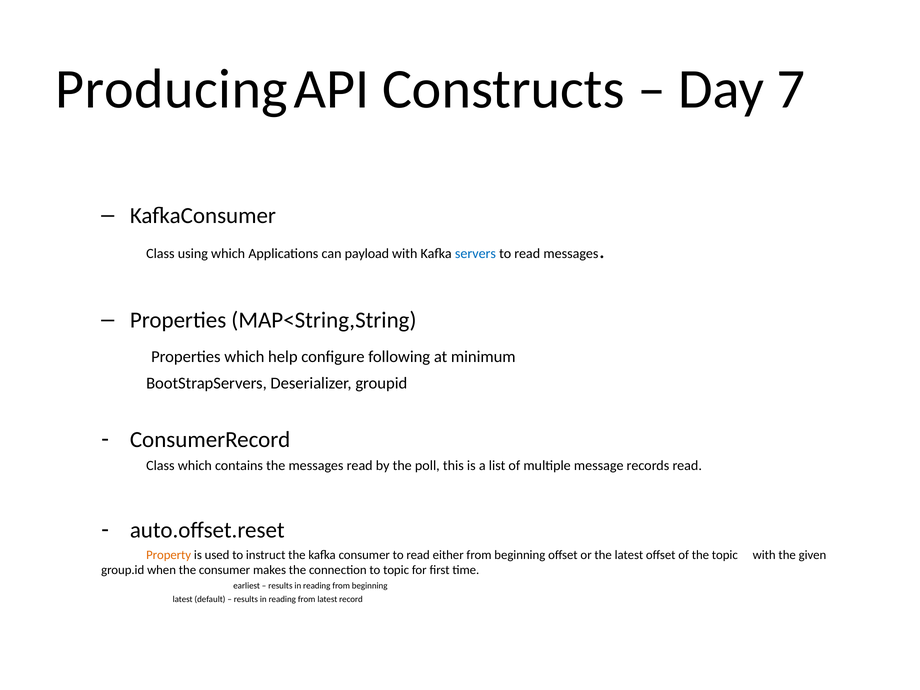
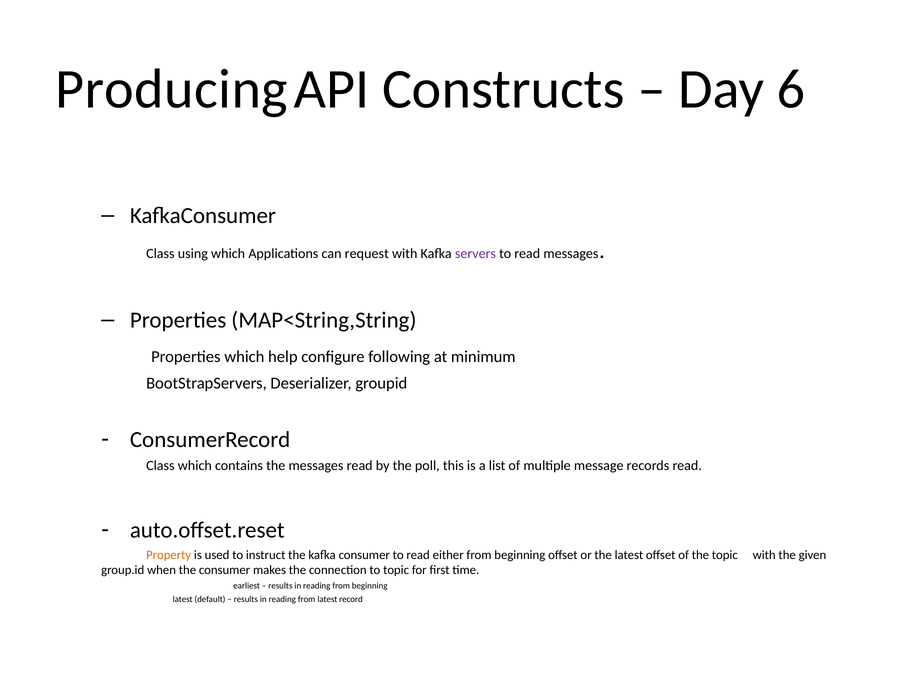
7: 7 -> 6
payload: payload -> request
servers colour: blue -> purple
